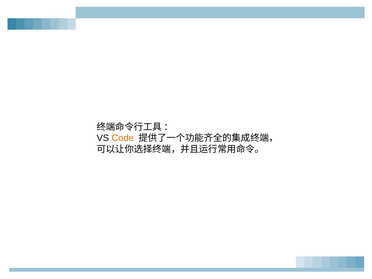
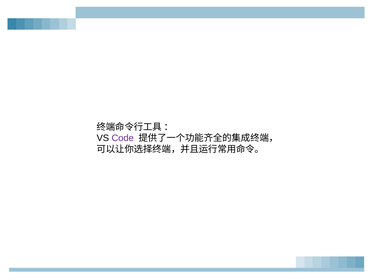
Code colour: orange -> purple
